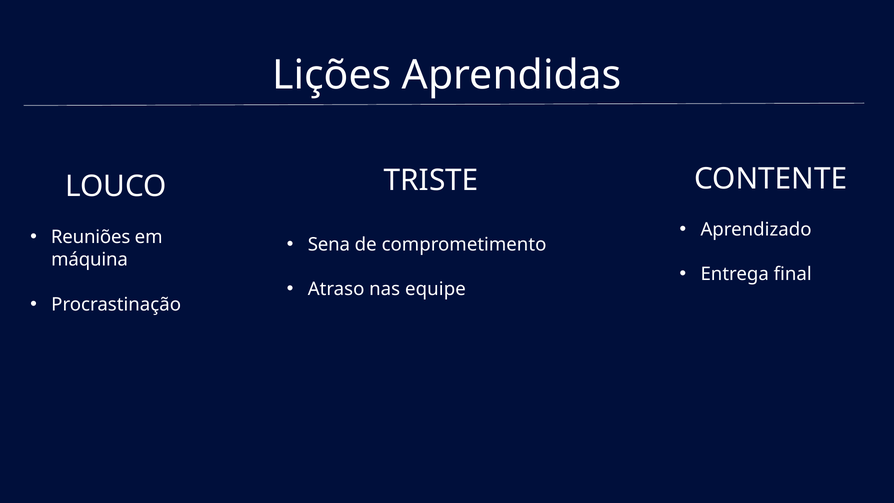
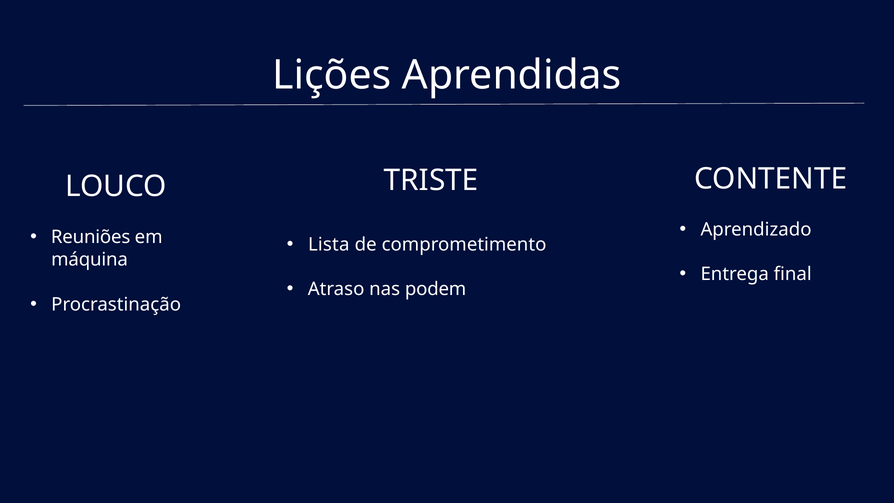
Sena: Sena -> Lista
equipe: equipe -> podem
